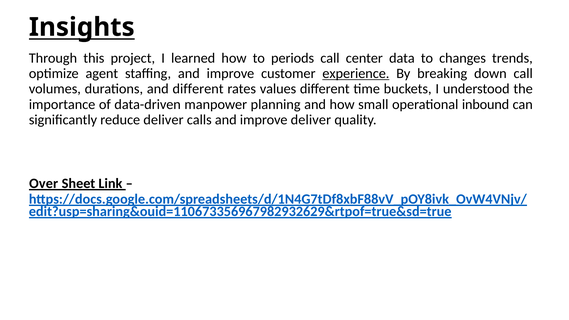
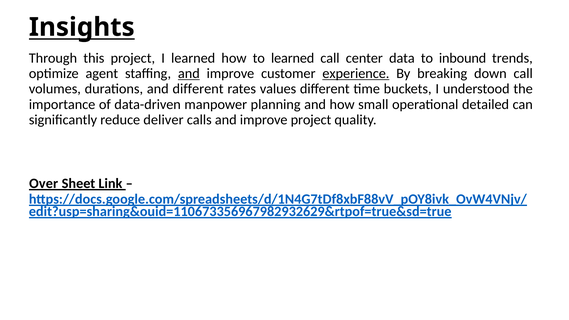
to periods: periods -> learned
changes: changes -> inbound
and at (189, 74) underline: none -> present
inbound: inbound -> detailed
improve deliver: deliver -> project
